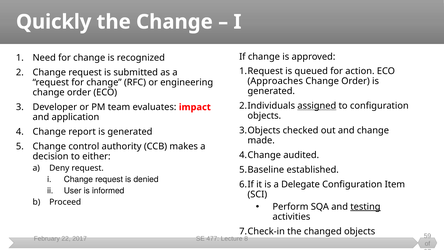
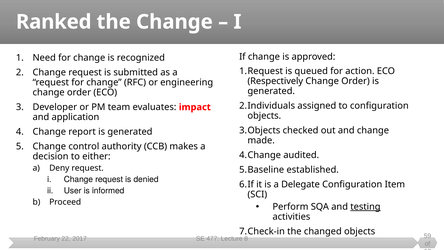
Quickly: Quickly -> Ranked
Approaches: Approaches -> Respectively
assigned underline: present -> none
